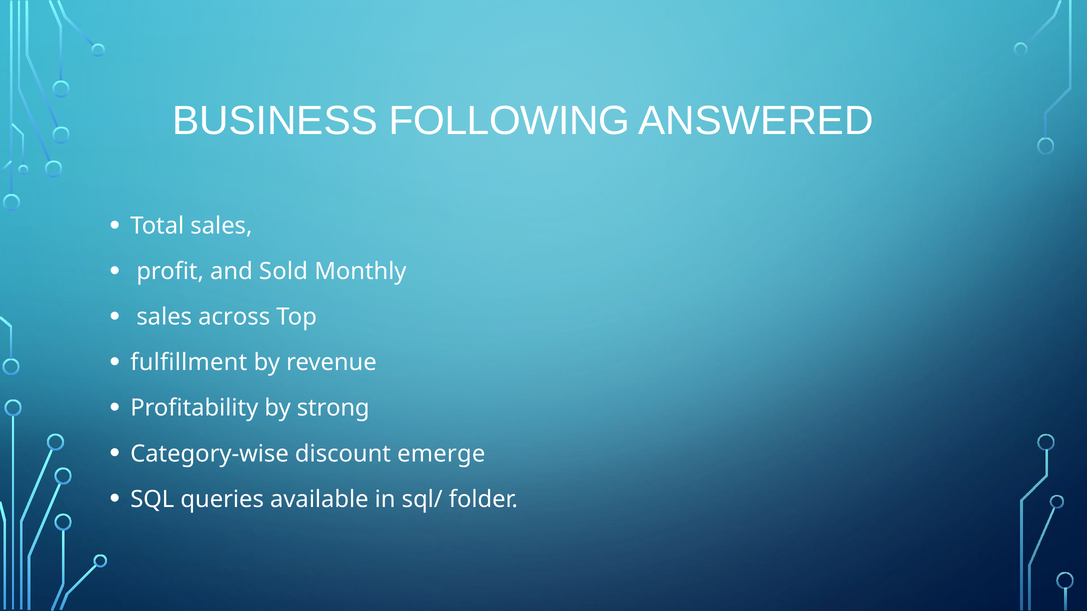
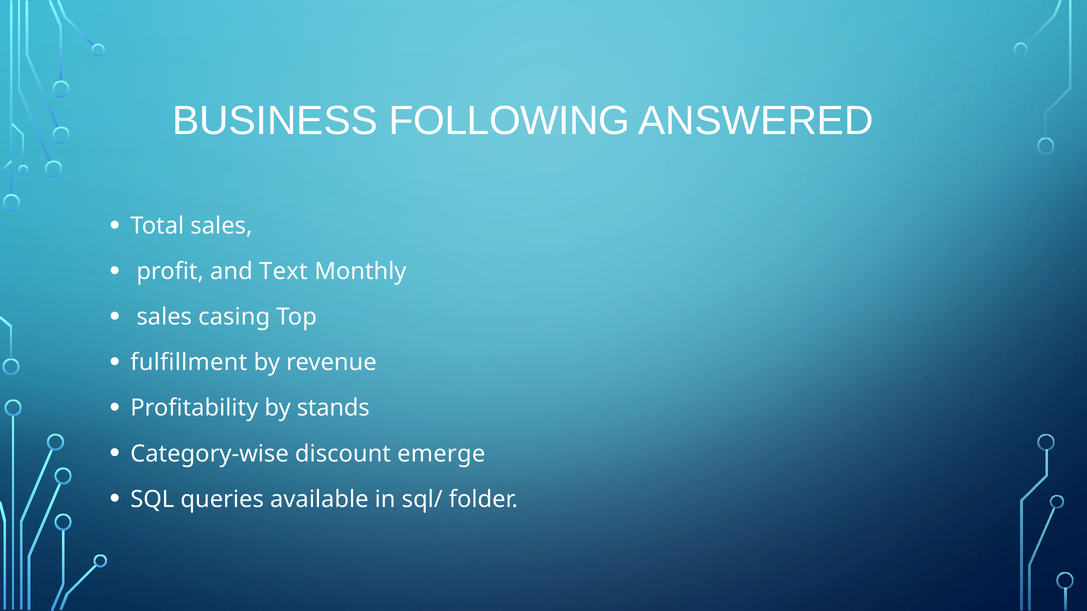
Sold: Sold -> Text
across: across -> casing
strong: strong -> stands
